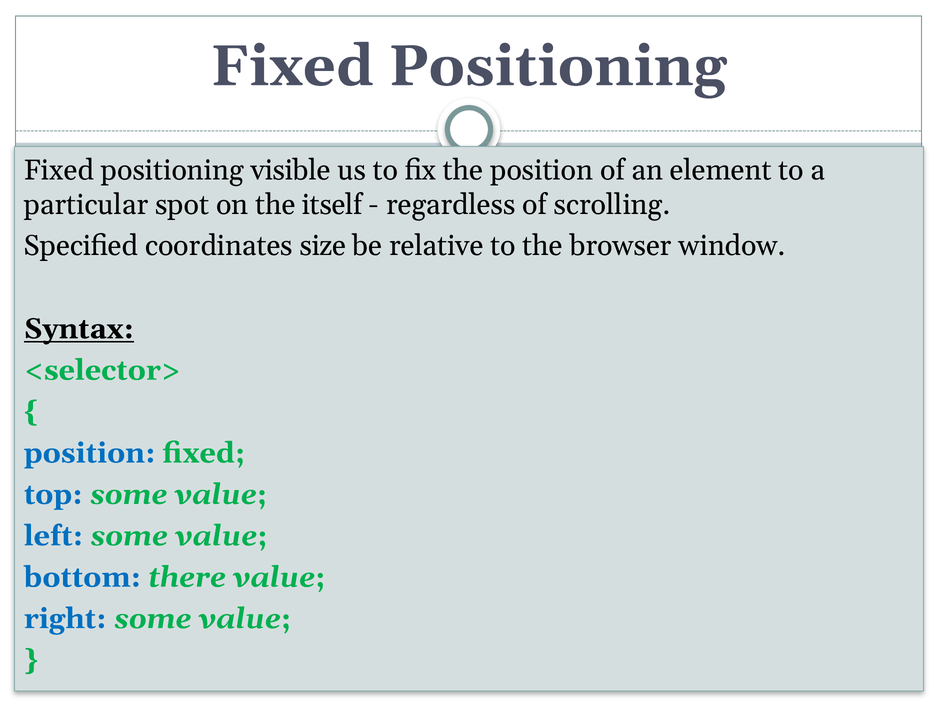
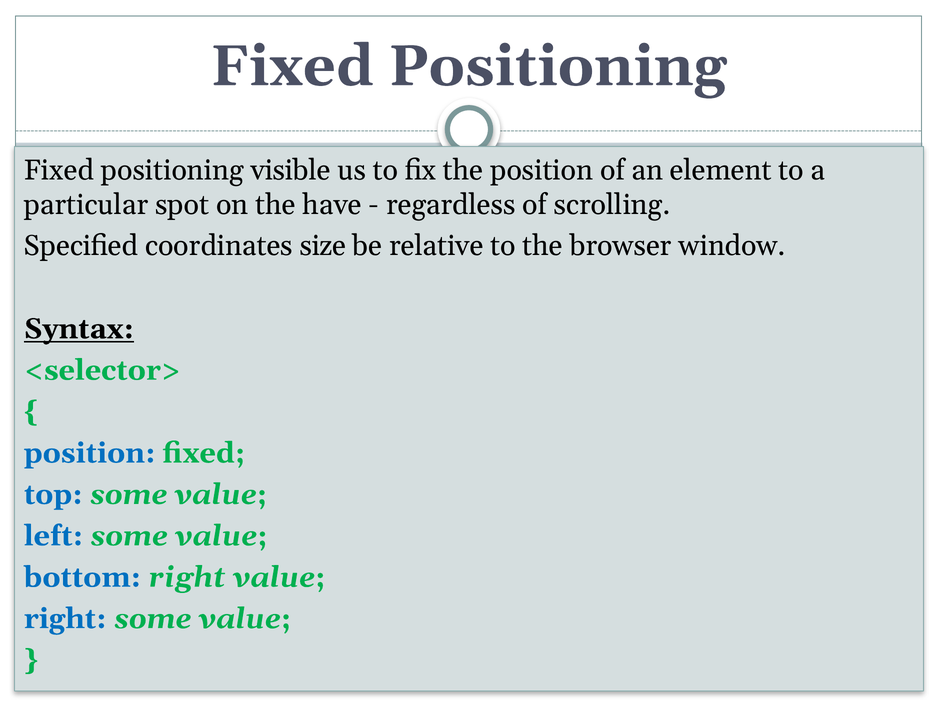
itself: itself -> have
bottom there: there -> right
